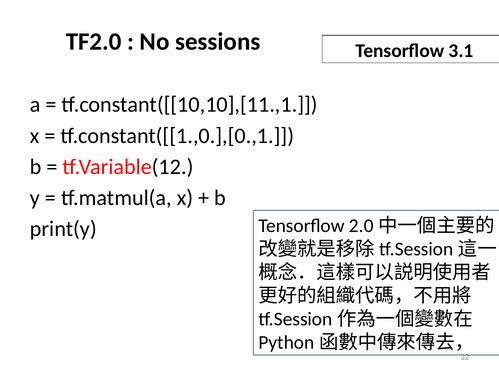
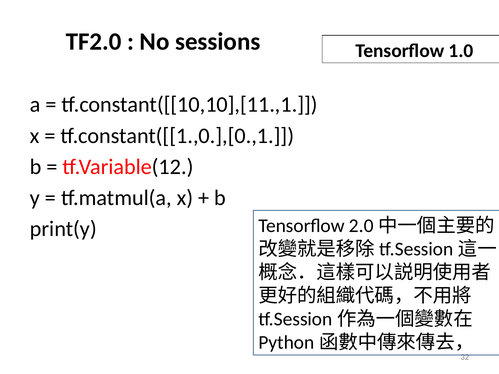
3.1: 3.1 -> 1.0
